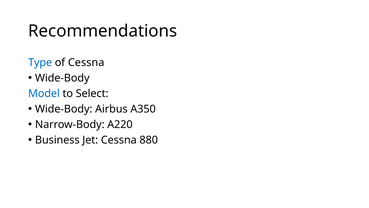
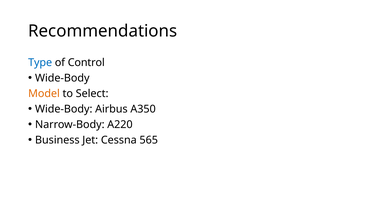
of Cessna: Cessna -> Control
Model colour: blue -> orange
880: 880 -> 565
